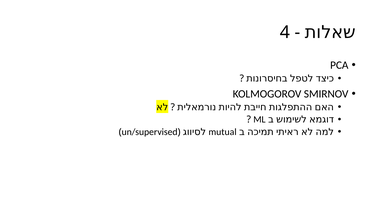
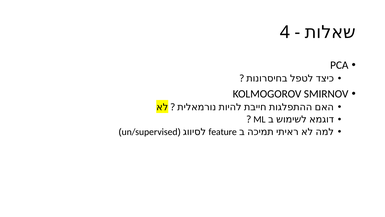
mutual: mutual -> feature
